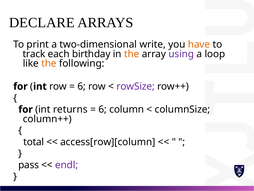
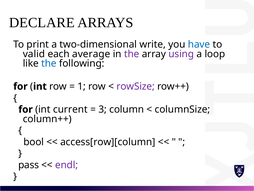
have colour: orange -> blue
track: track -> valid
birthday: birthday -> average
the at (132, 54) colour: orange -> purple
the at (49, 63) colour: orange -> blue
6 at (82, 86): 6 -> 1
returns: returns -> current
6 at (103, 109): 6 -> 3
total: total -> bool
